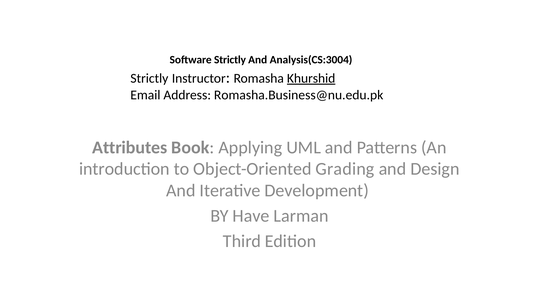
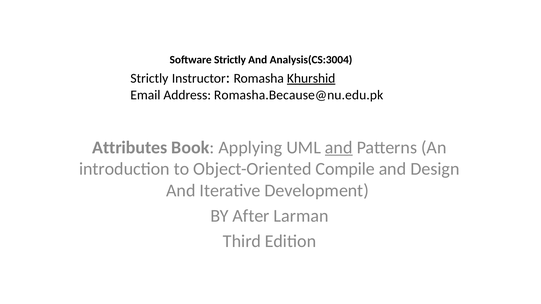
Romasha.Business@nu.edu.pk: Romasha.Business@nu.edu.pk -> Romasha.Because@nu.edu.pk
and at (339, 148) underline: none -> present
Grading: Grading -> Compile
Have: Have -> After
